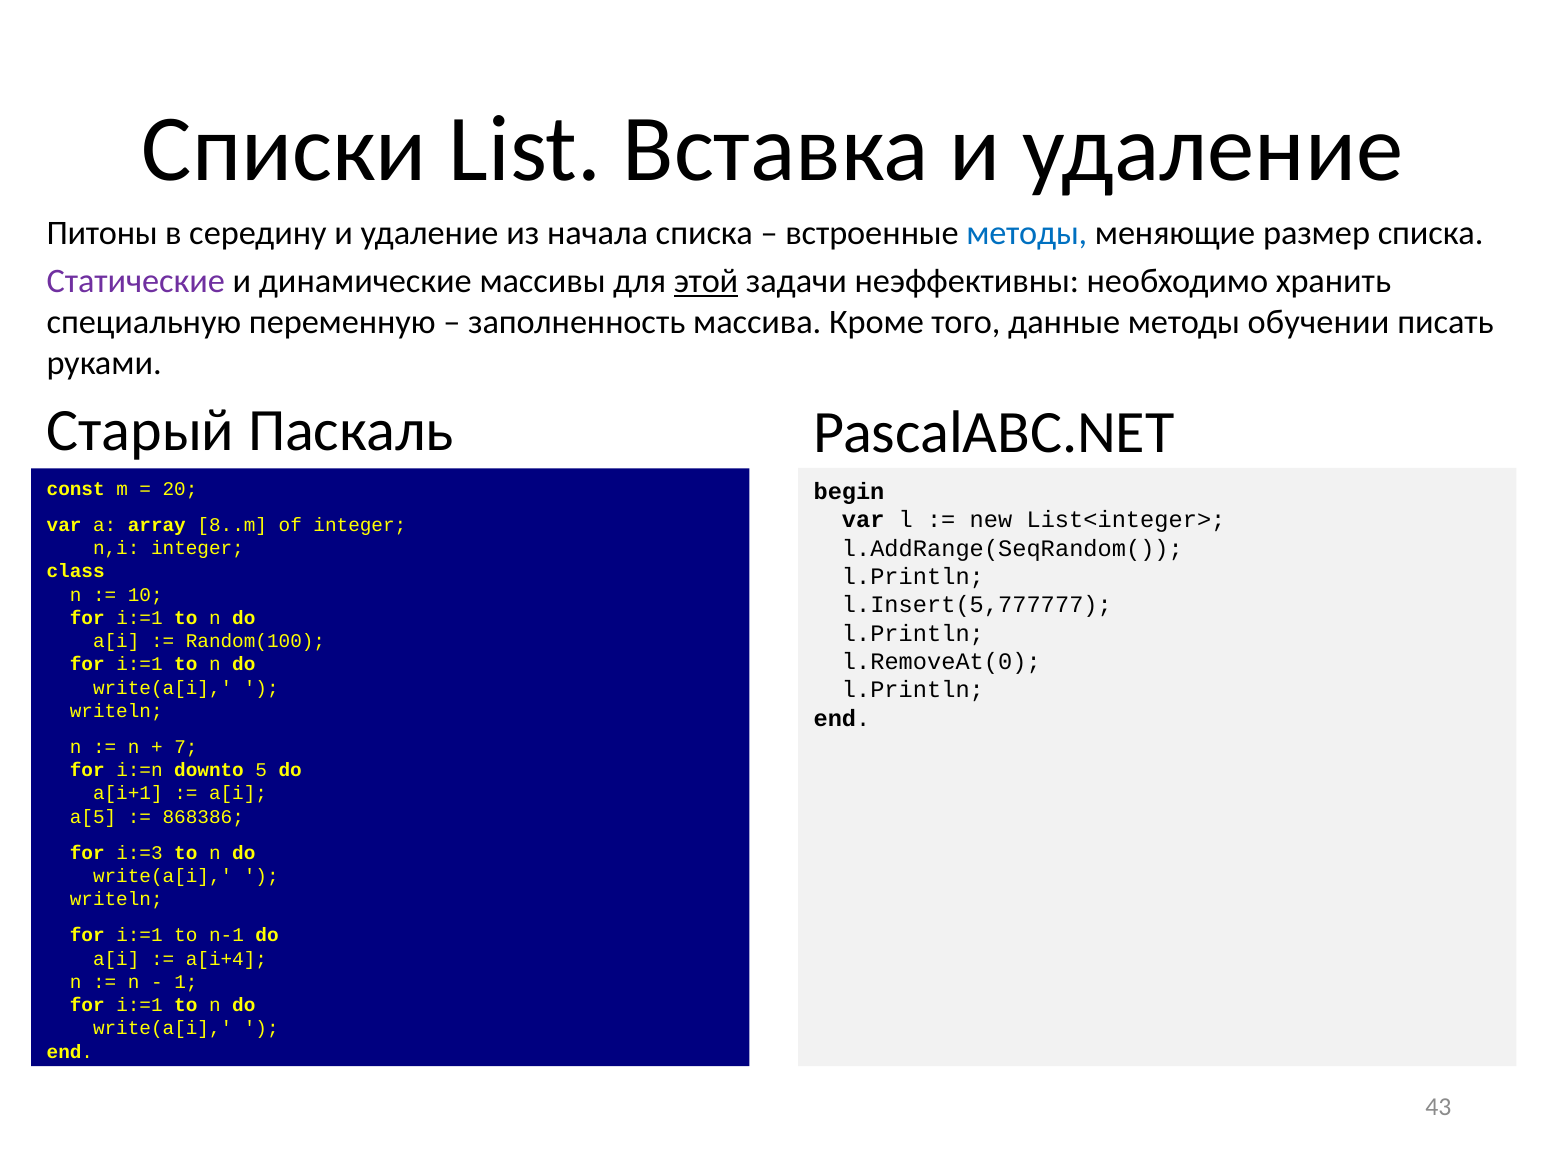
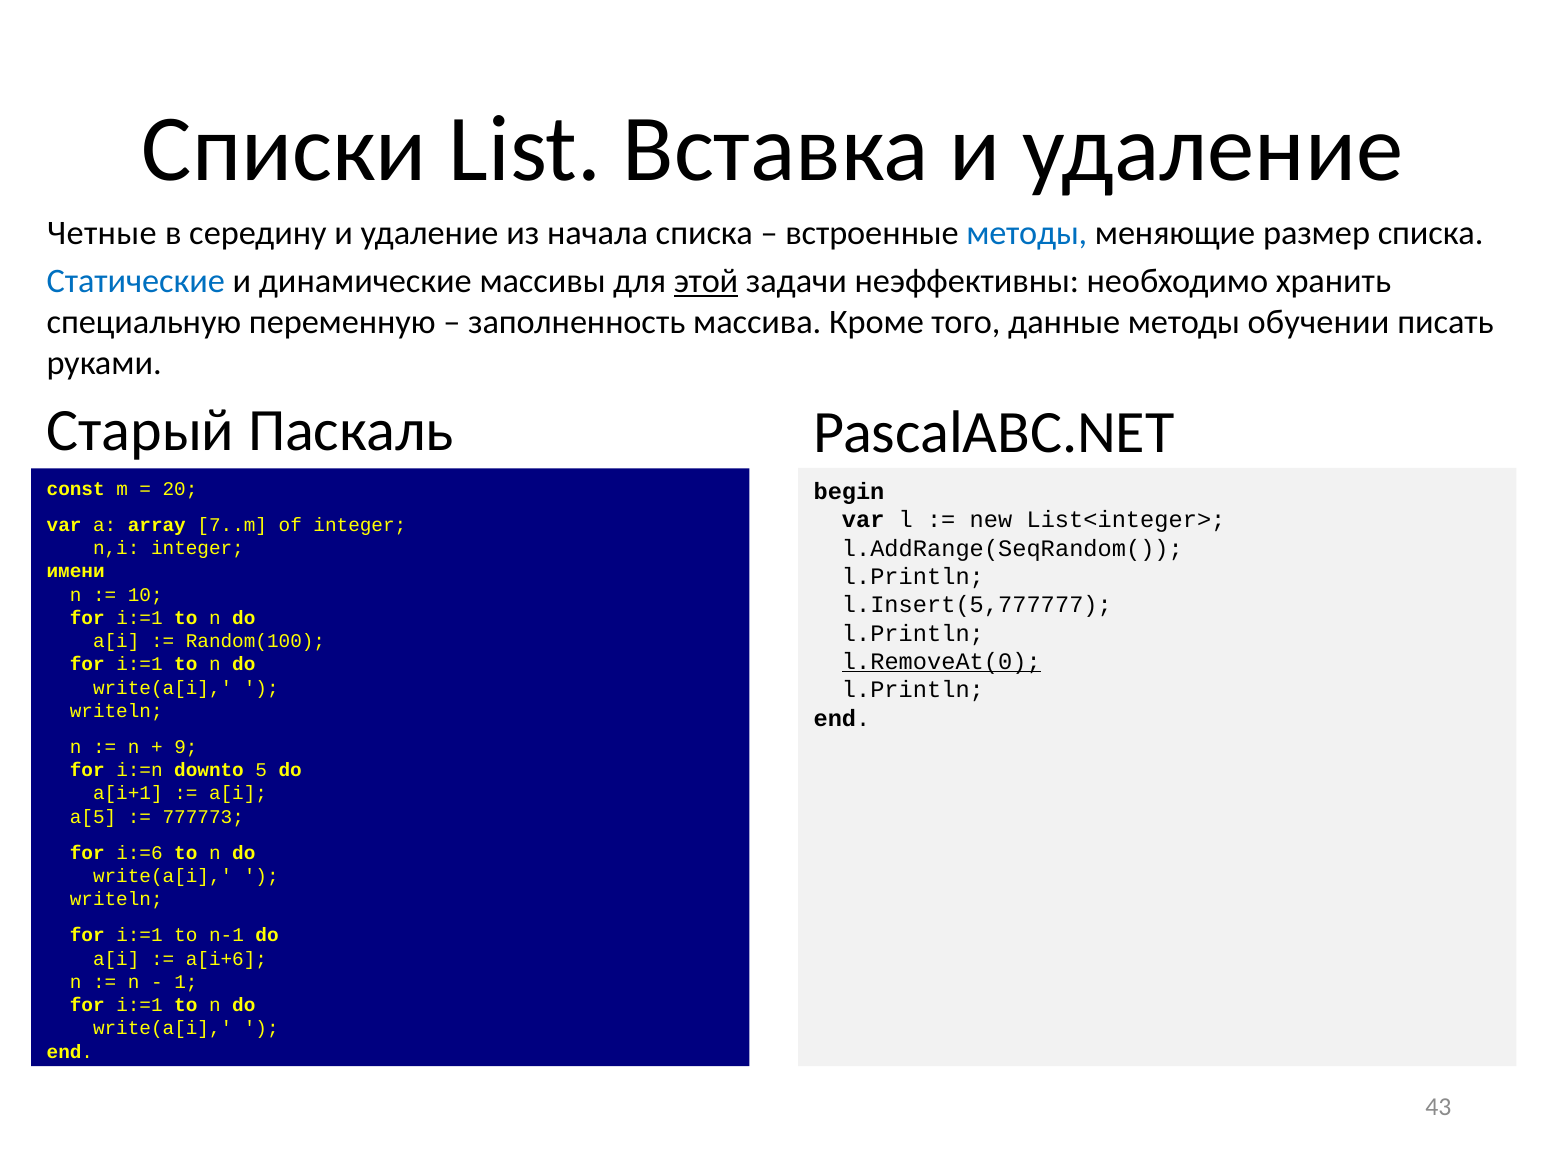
Питоны: Питоны -> Четные
Статические colour: purple -> blue
8..m: 8..m -> 7..m
class: class -> имени
l.RemoveAt(0 underline: none -> present
7: 7 -> 9
868386: 868386 -> 777773
i:=3: i:=3 -> i:=6
a[i+4: a[i+4 -> a[i+6
